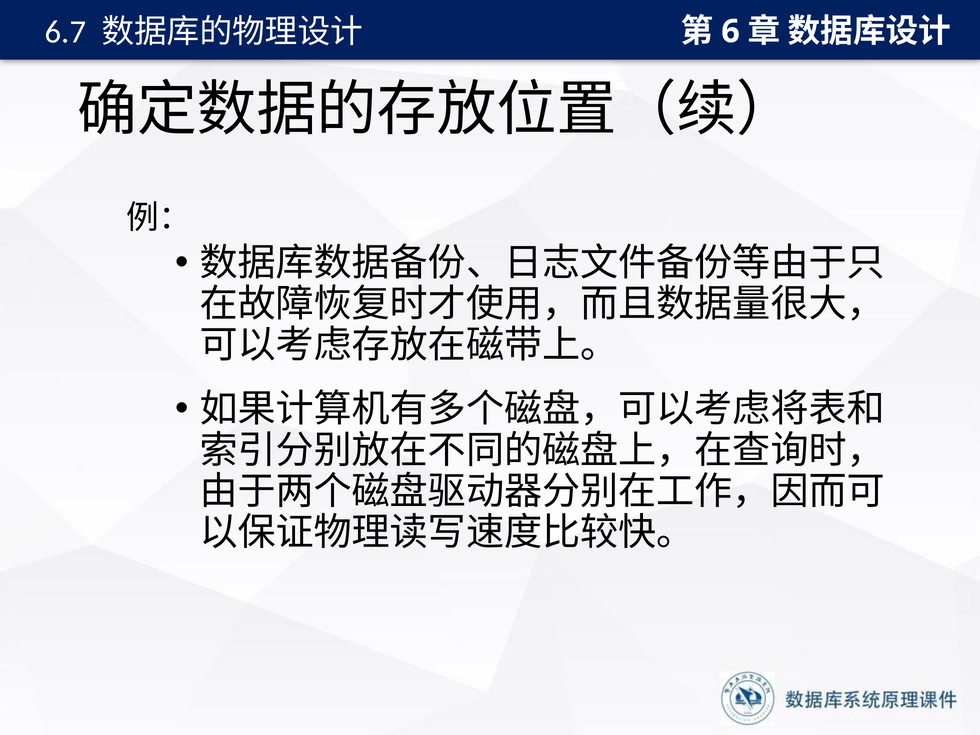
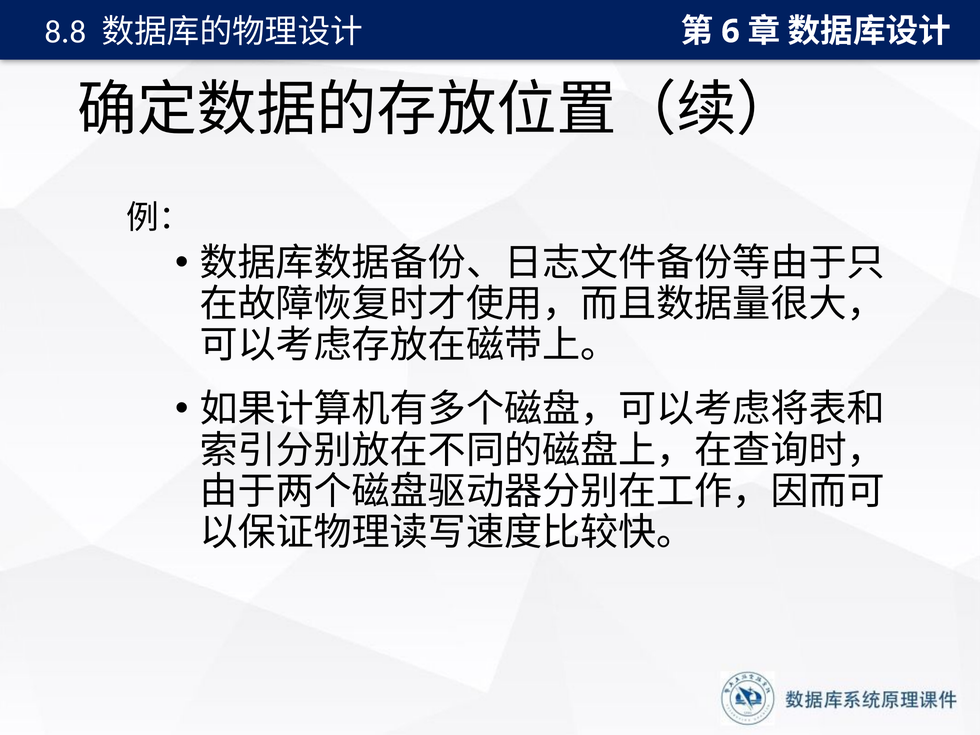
6.7: 6.7 -> 8.8
